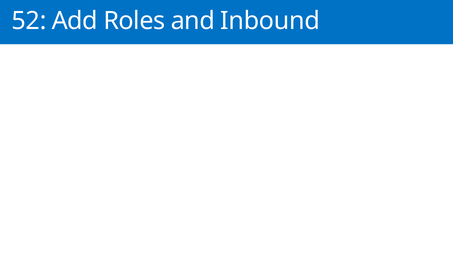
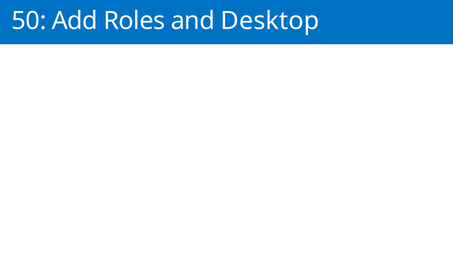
52: 52 -> 50
Inbound: Inbound -> Desktop
